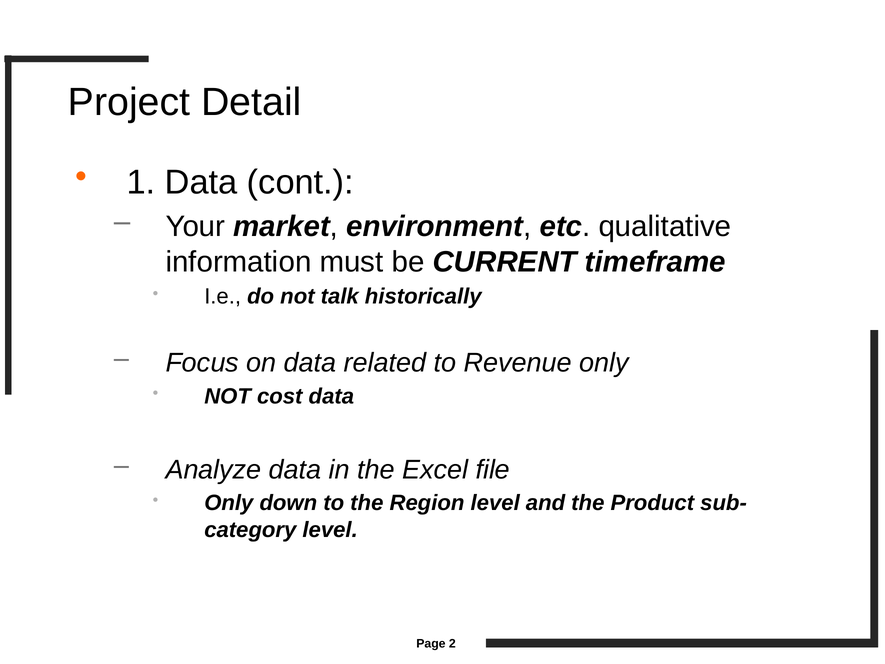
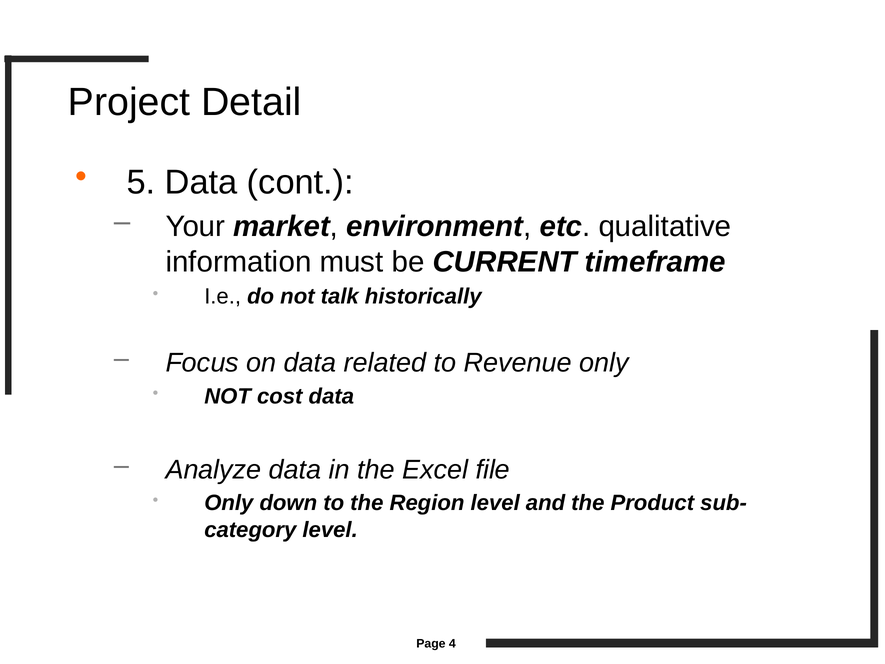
1: 1 -> 5
2: 2 -> 4
